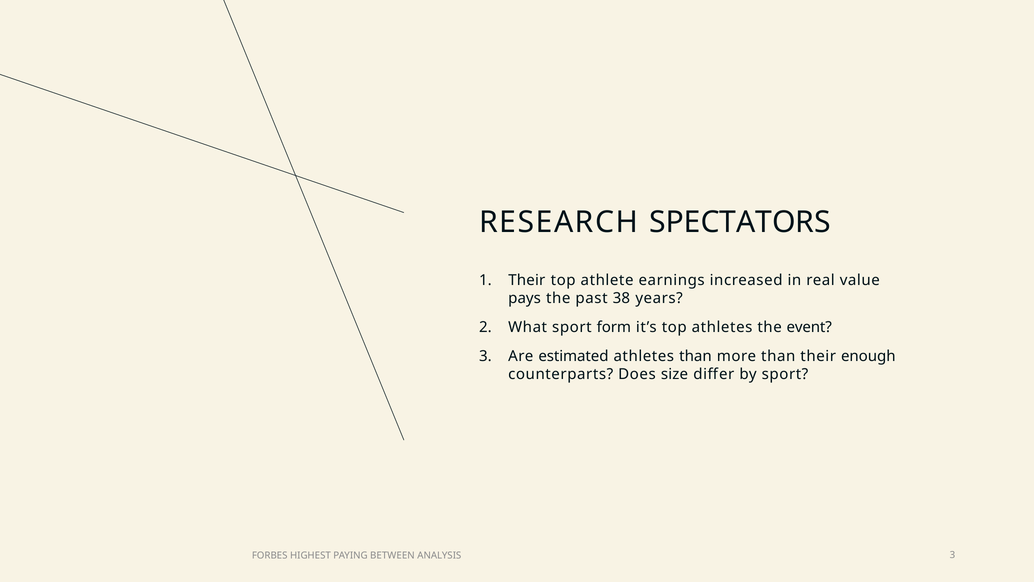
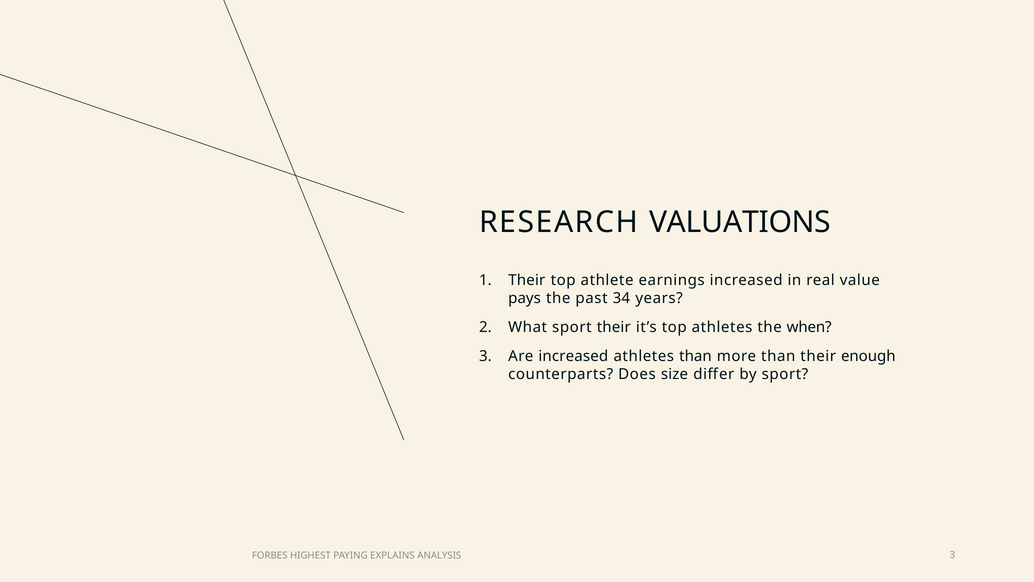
SPECTATORS: SPECTATORS -> VALUATIONS
38: 38 -> 34
sport form: form -> their
event: event -> when
Are estimated: estimated -> increased
BETWEEN: BETWEEN -> EXPLAINS
